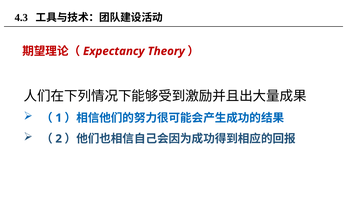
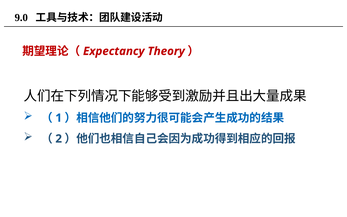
4.3: 4.3 -> 9.0
